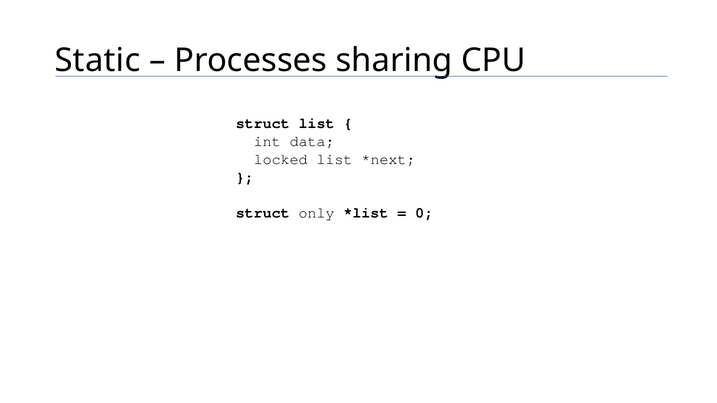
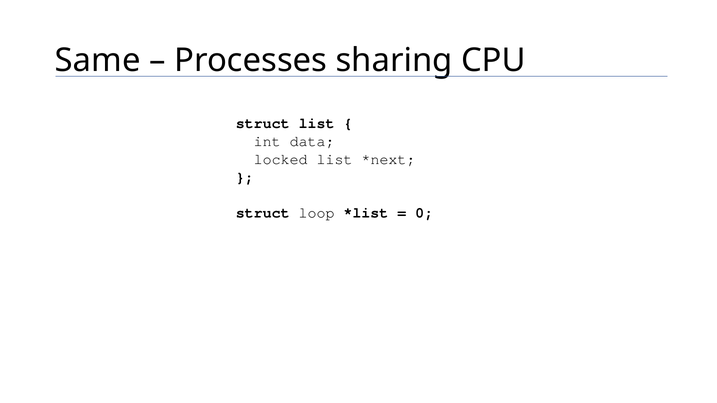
Static: Static -> Same
only: only -> loop
